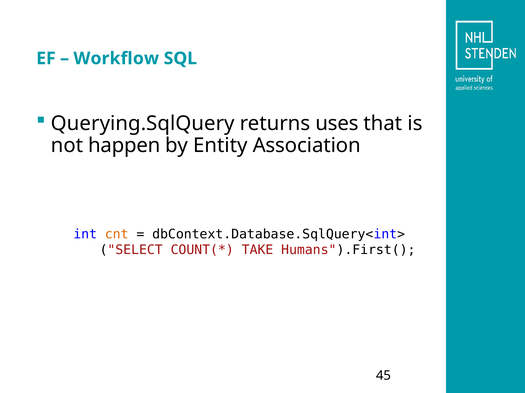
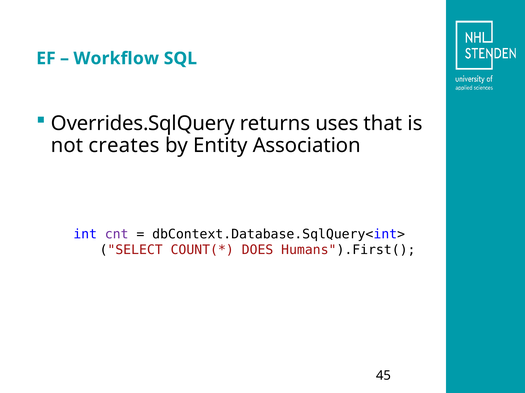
Querying.SqlQuery: Querying.SqlQuery -> Overrides.SqlQuery
happen: happen -> creates
cnt colour: orange -> purple
TAKE: TAKE -> DOES
